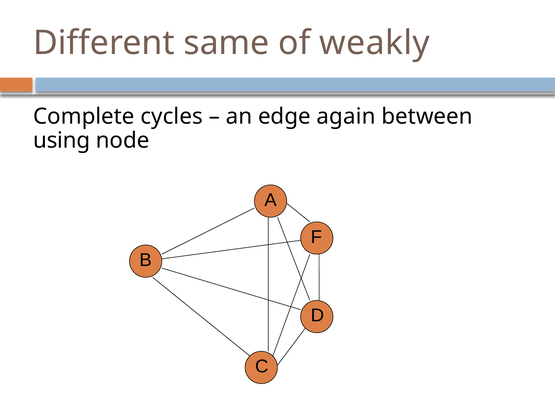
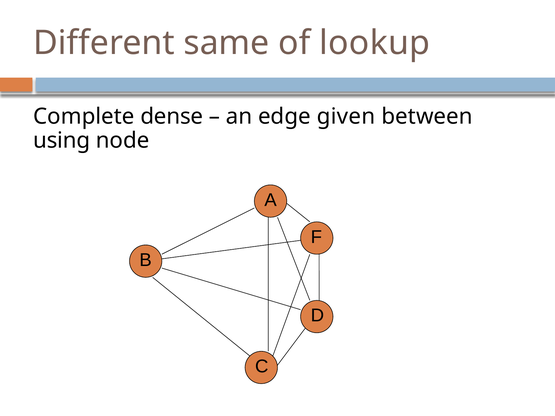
weakly: weakly -> lookup
cycles: cycles -> dense
again: again -> given
